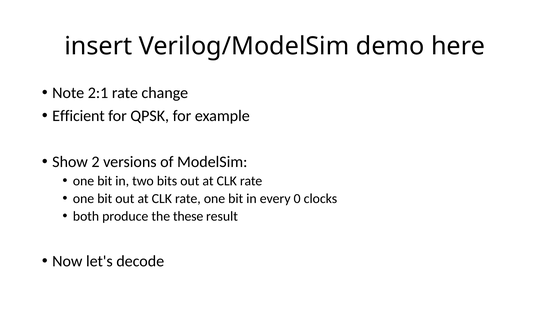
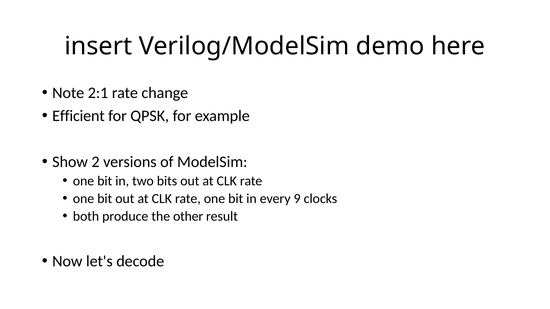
0: 0 -> 9
these: these -> other
